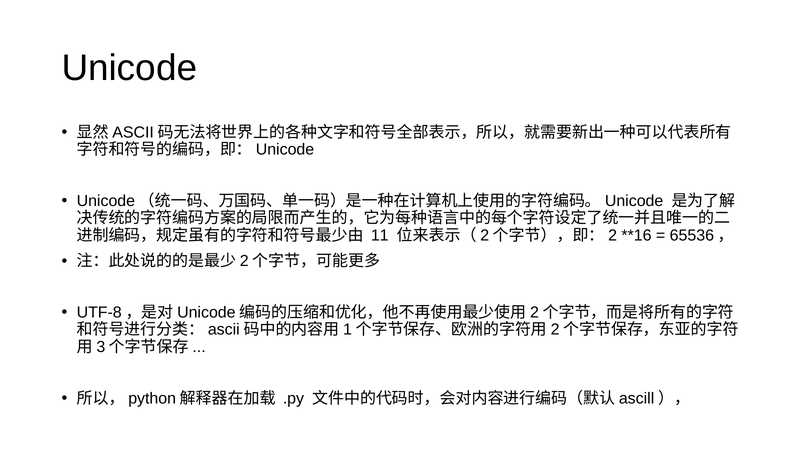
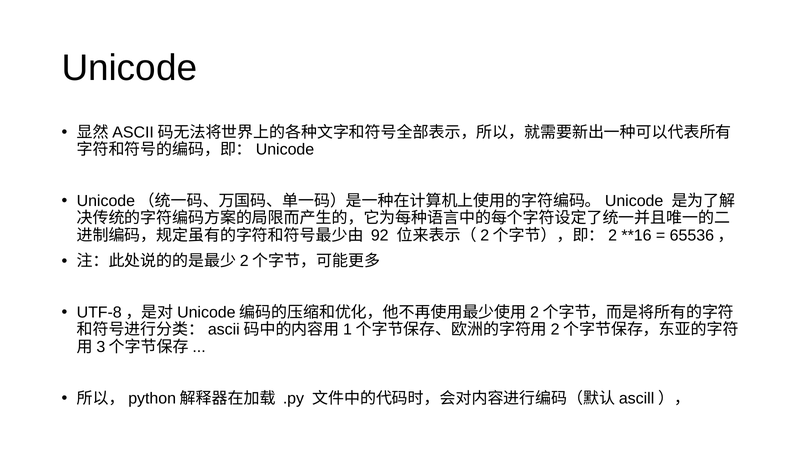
11: 11 -> 92
